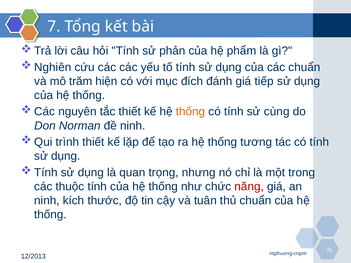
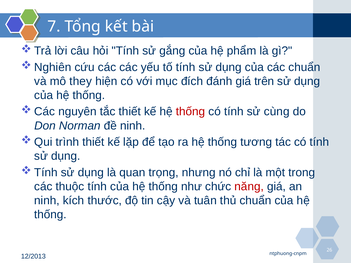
phản: phản -> gắng
trăm: trăm -> they
tiếp: tiếp -> trên
thống at (191, 112) colour: orange -> red
